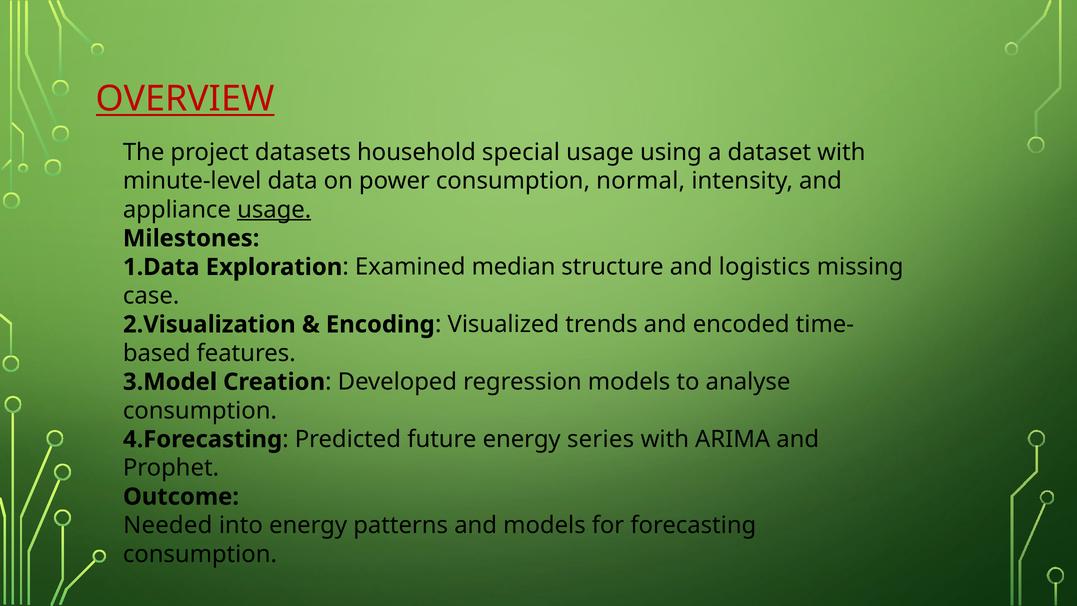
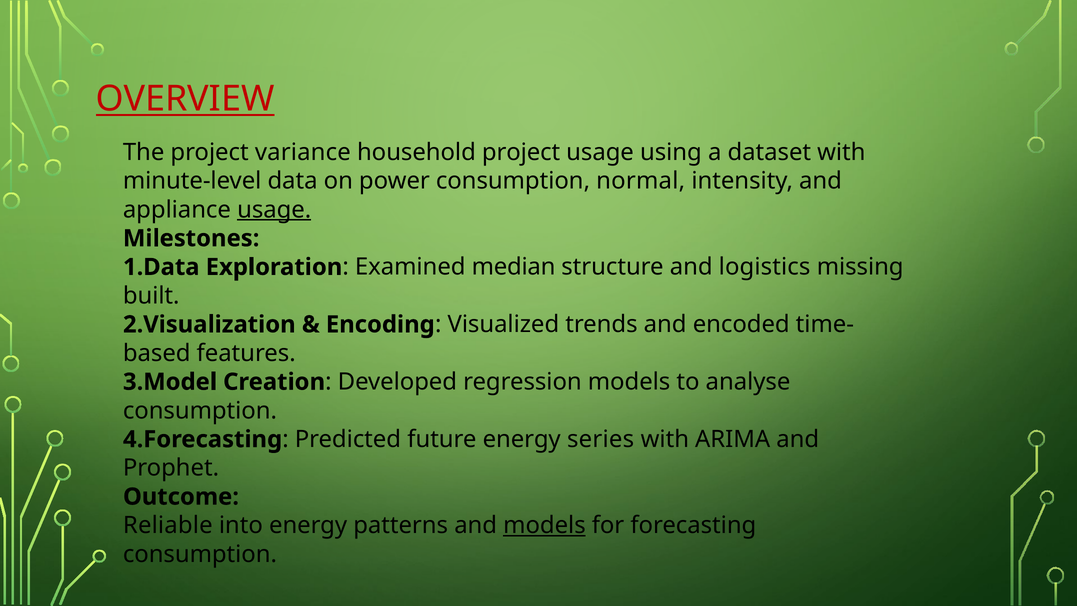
datasets: datasets -> variance
household special: special -> project
case: case -> built
Needed: Needed -> Reliable
models at (544, 525) underline: none -> present
